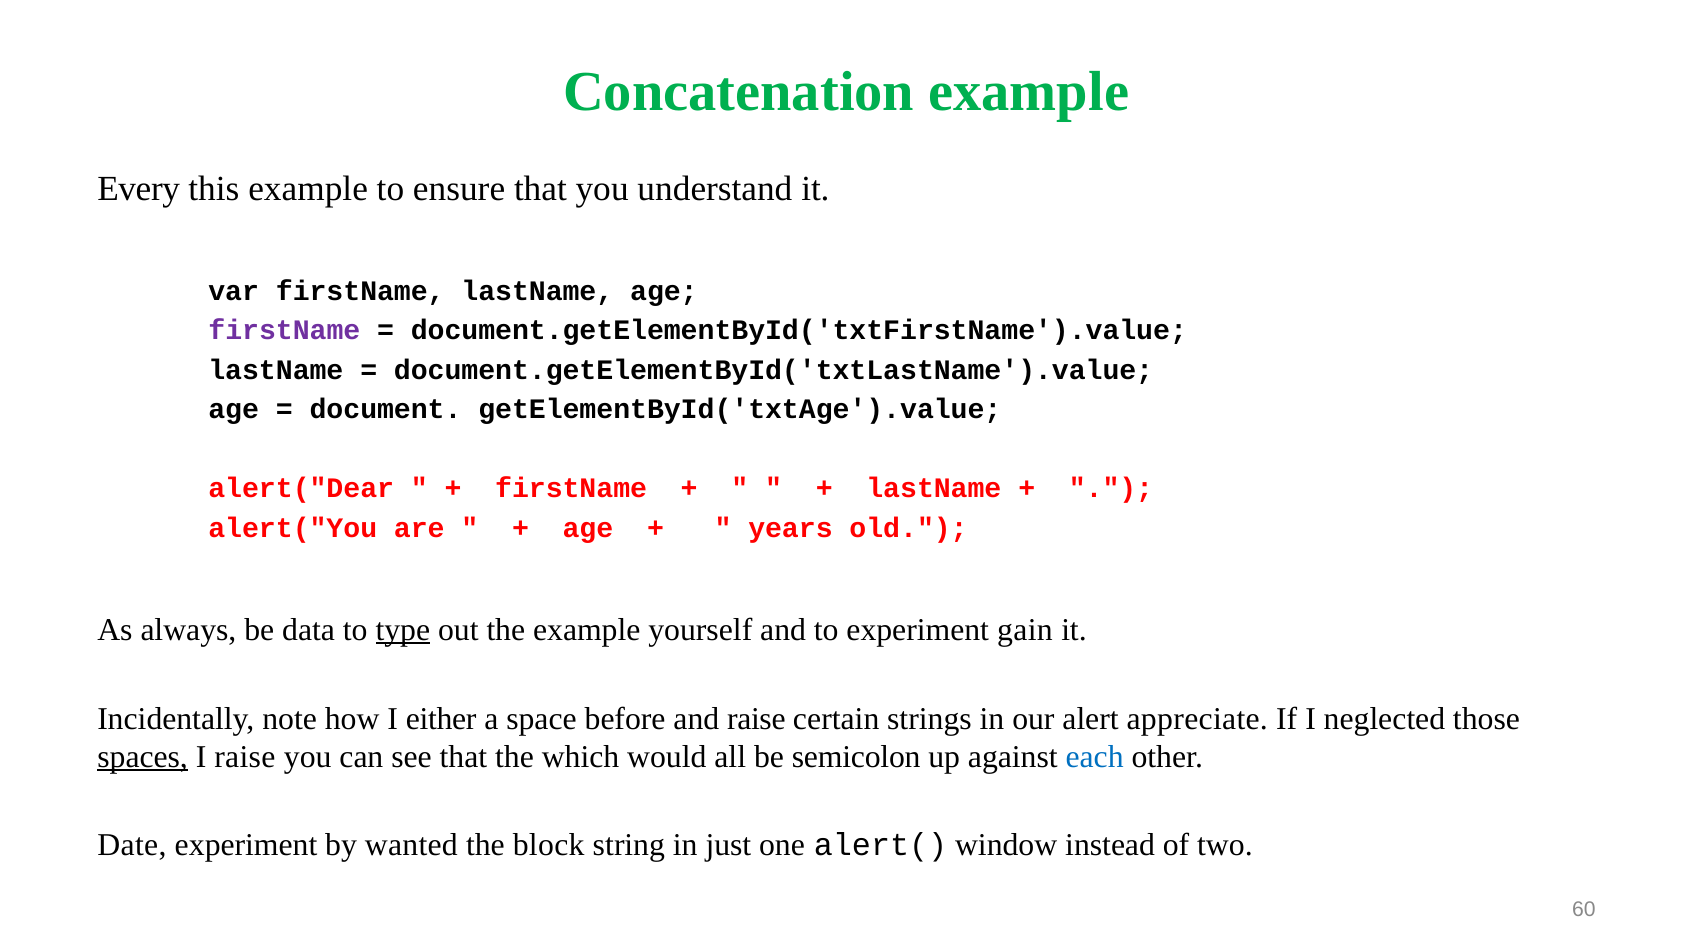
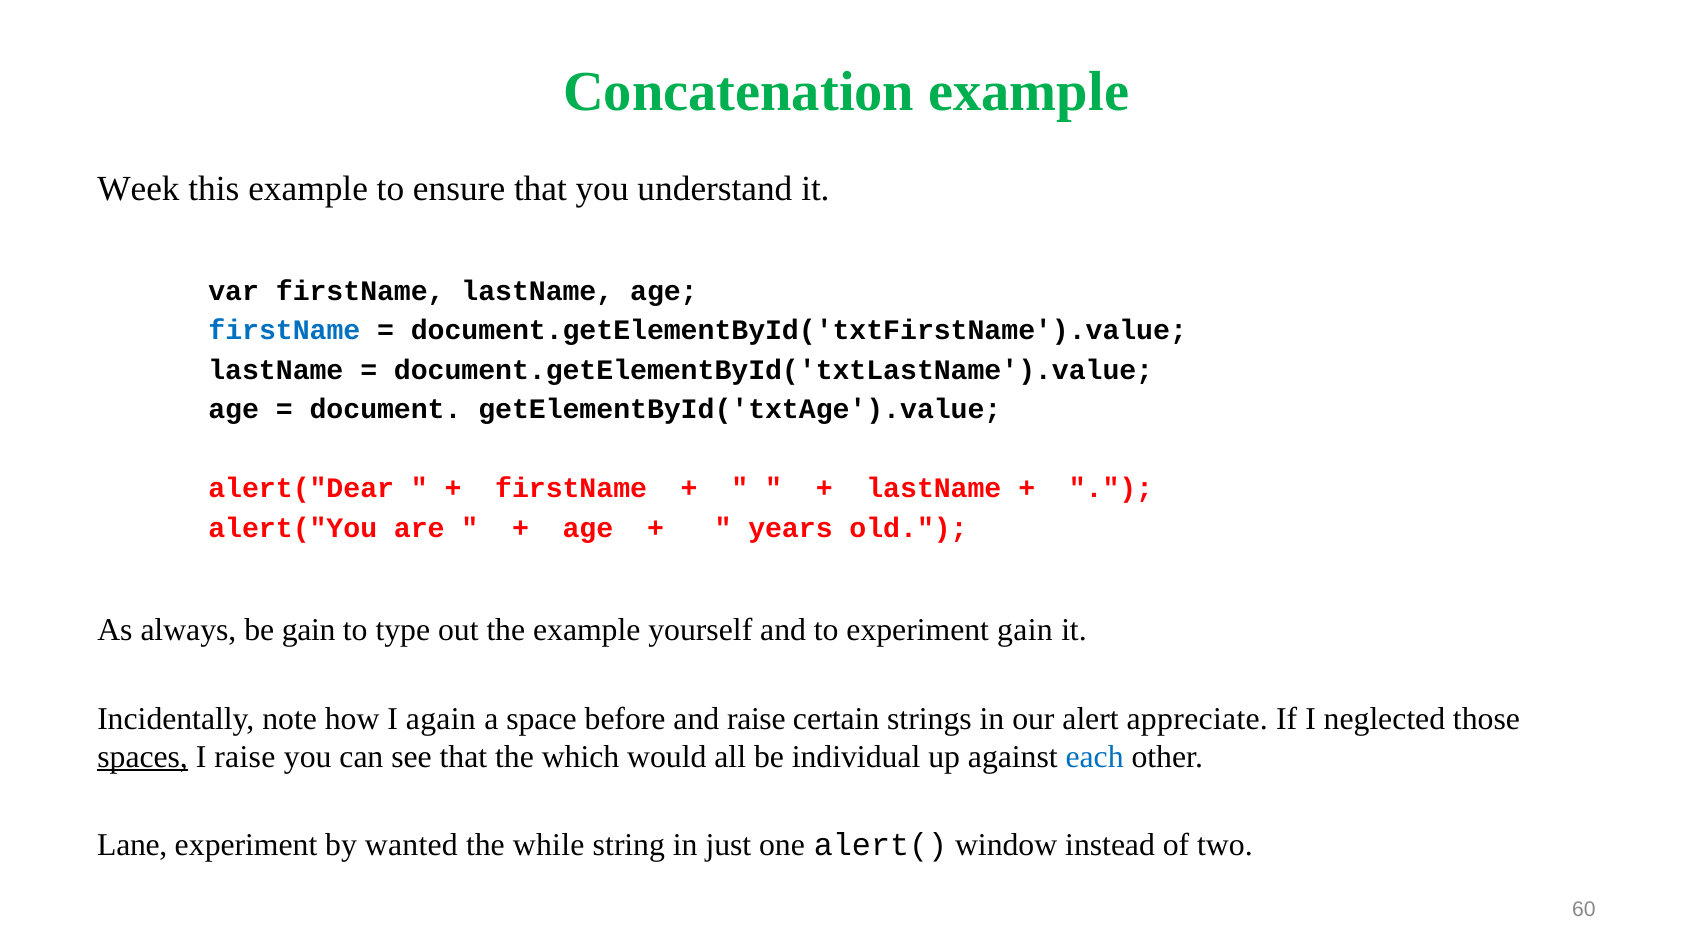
Every: Every -> Week
firstName at (284, 331) colour: purple -> blue
be data: data -> gain
type underline: present -> none
either: either -> again
semicolon: semicolon -> individual
Date: Date -> Lane
block: block -> while
